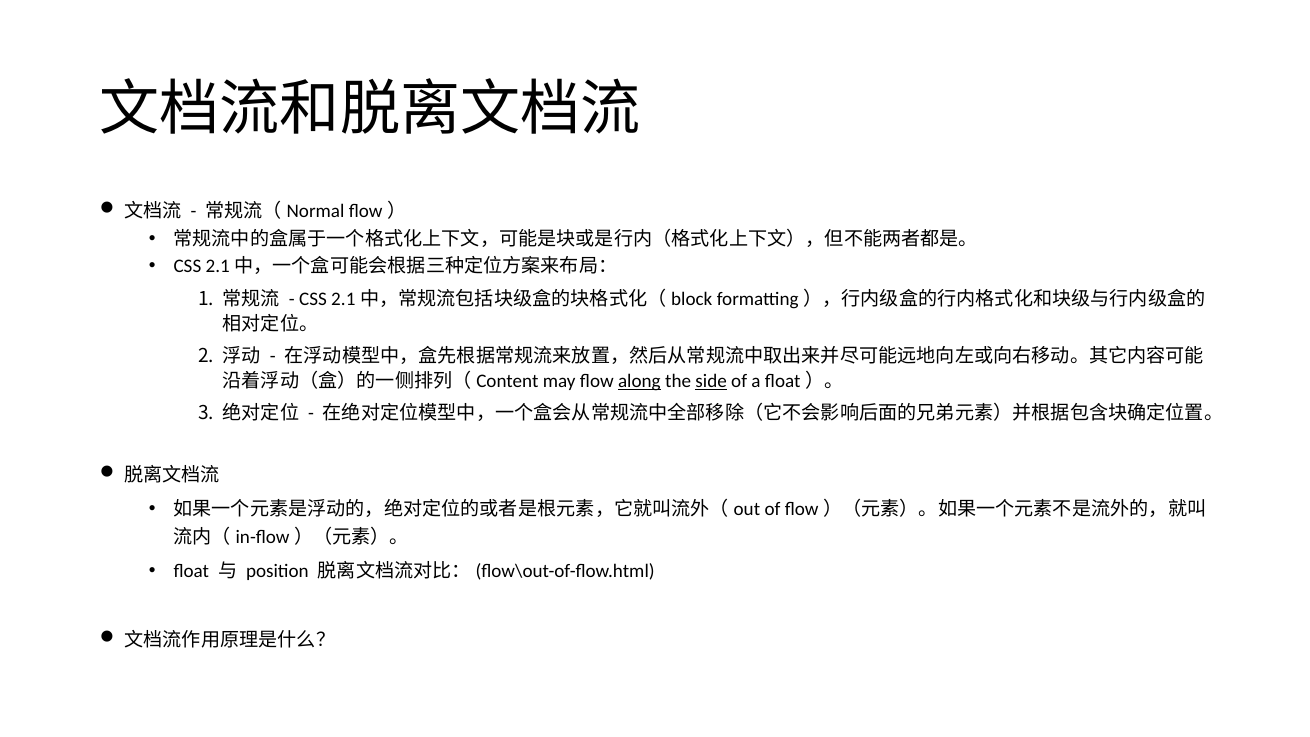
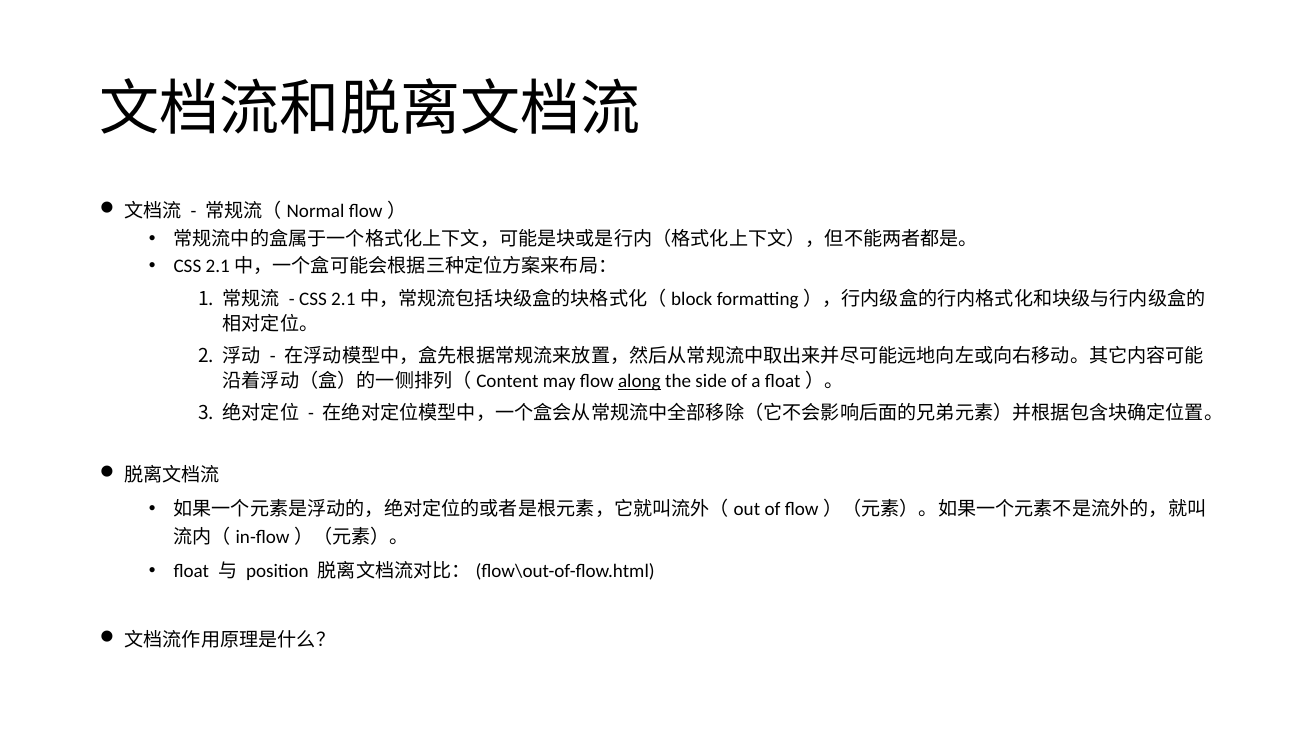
side underline: present -> none
